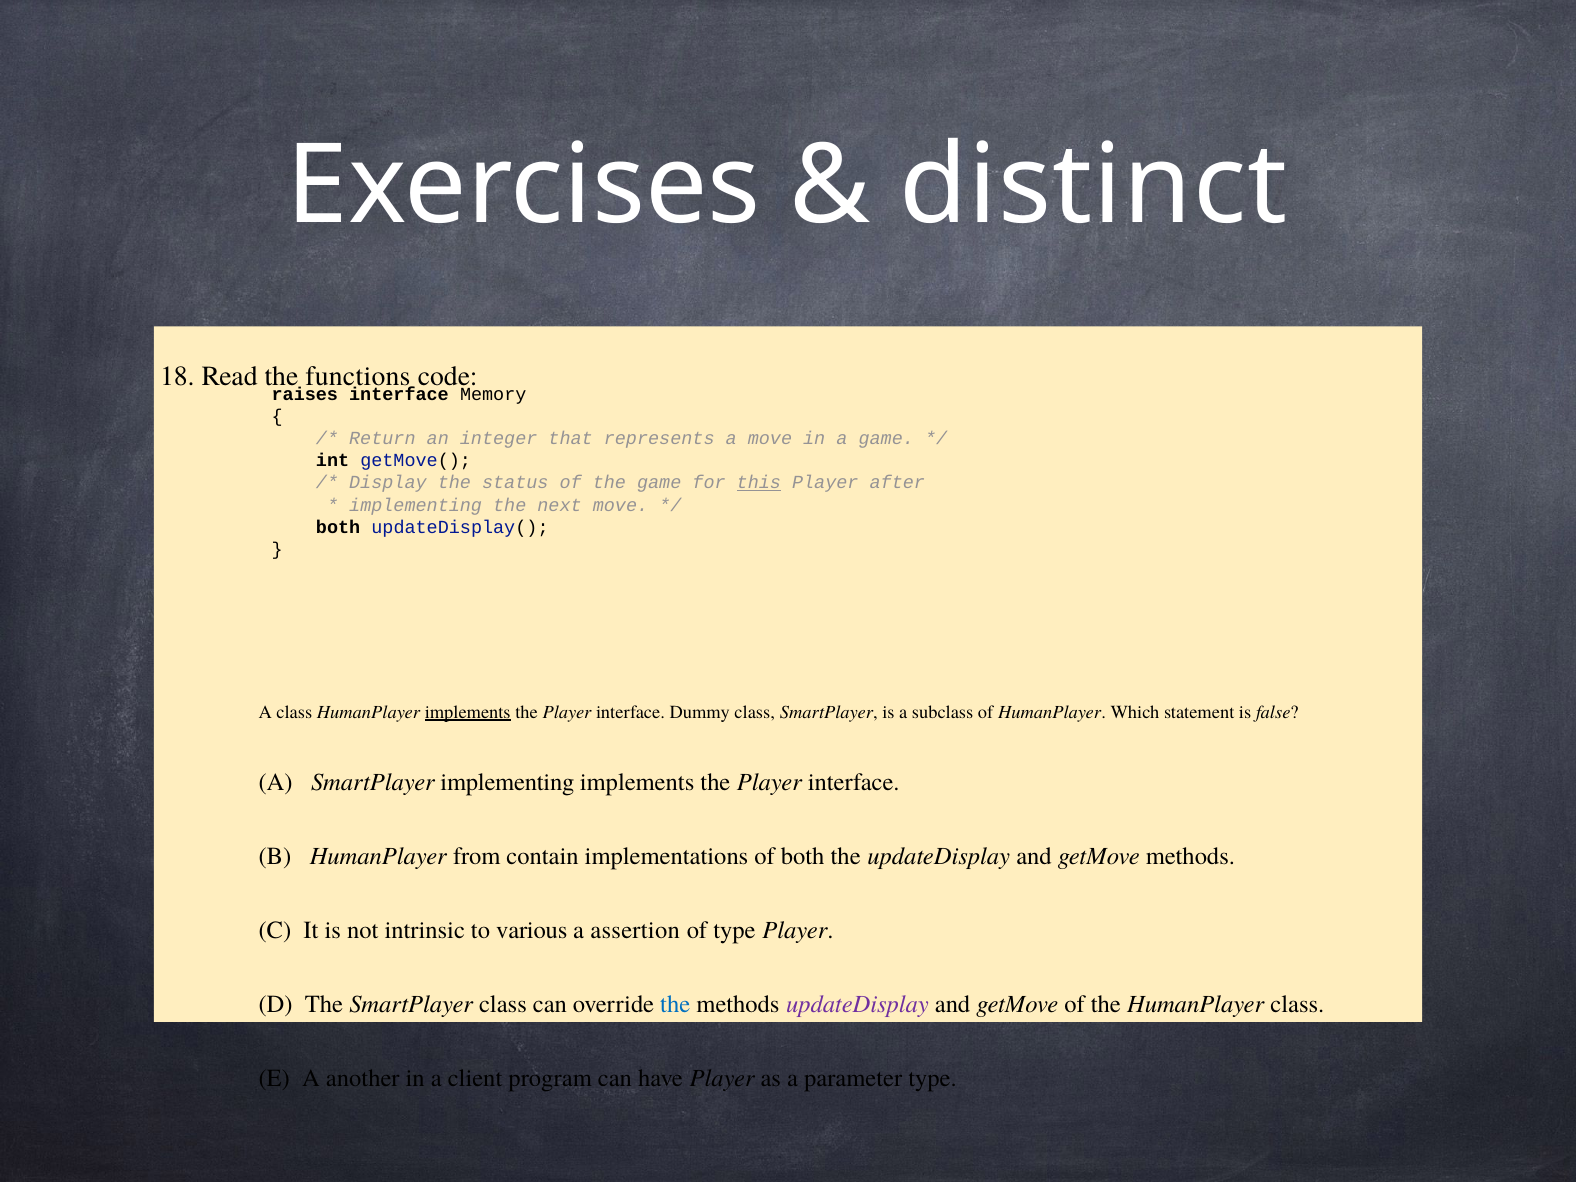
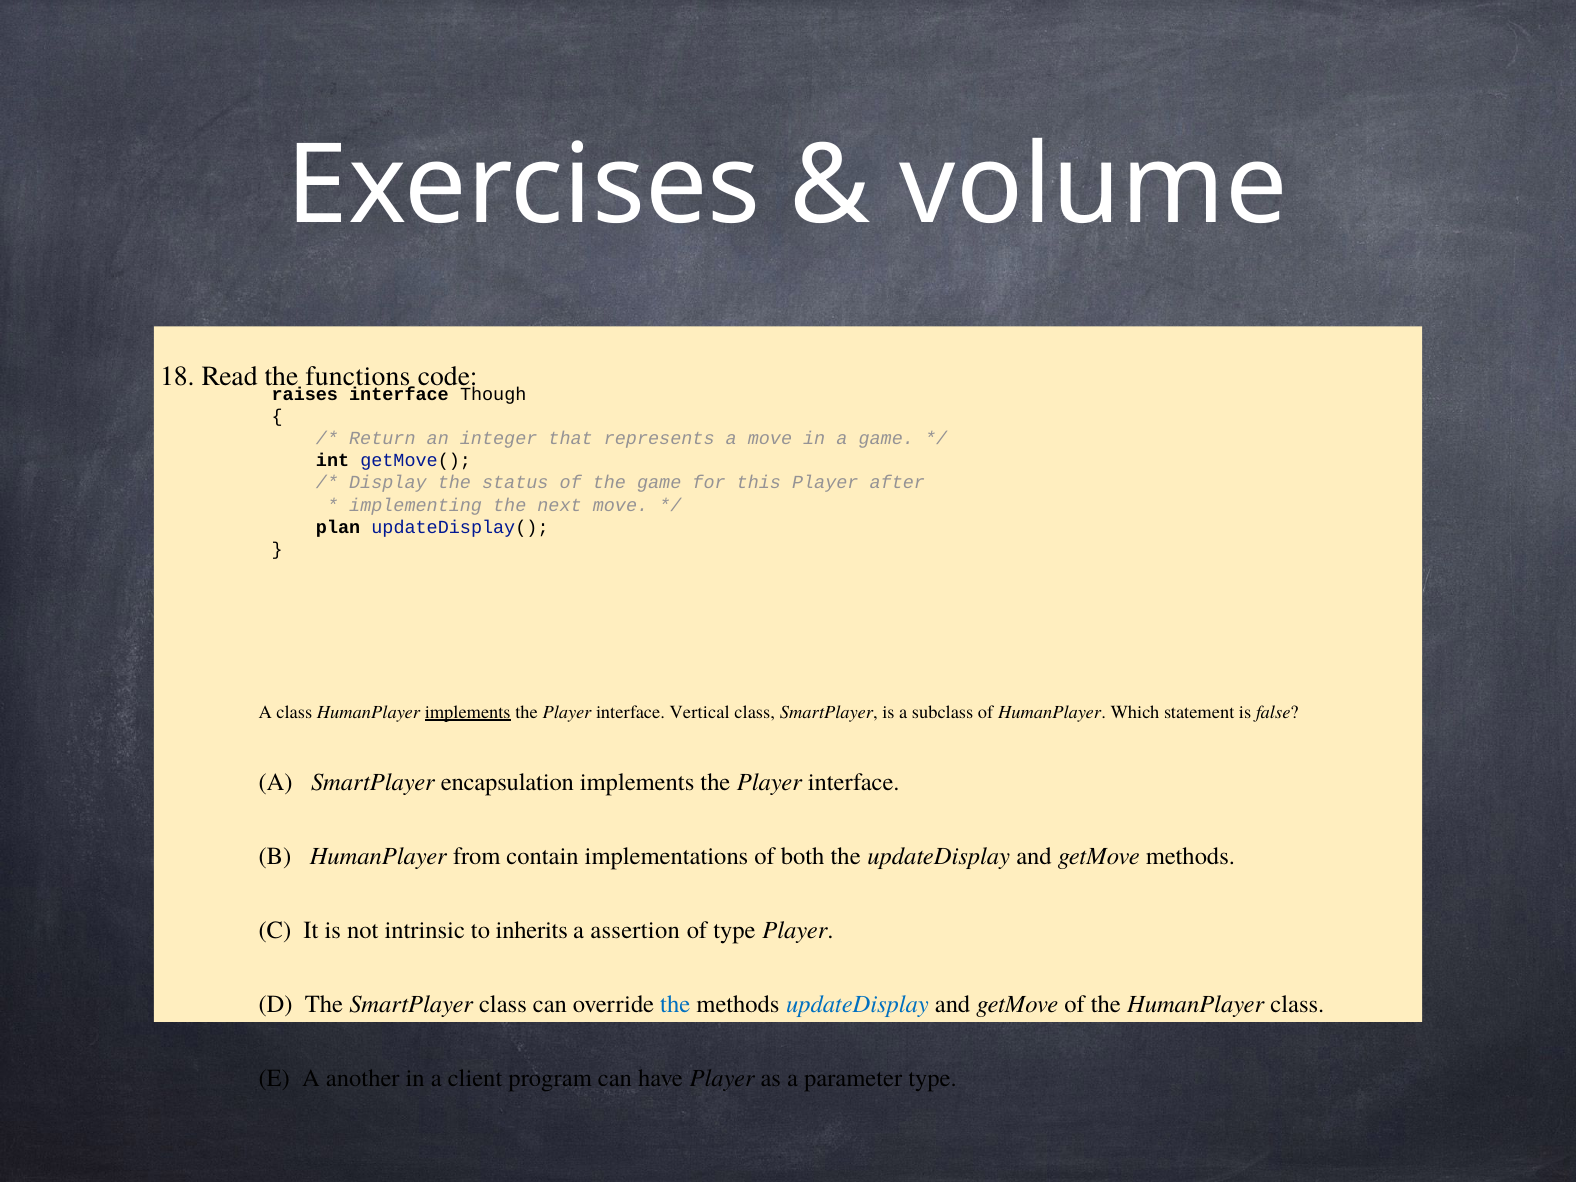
distinct: distinct -> volume
Memory: Memory -> Though
this underline: present -> none
both at (338, 527): both -> plan
Dummy: Dummy -> Vertical
SmartPlayer implementing: implementing -> encapsulation
various: various -> inherits
updateDisplay at (857, 1004) colour: purple -> blue
